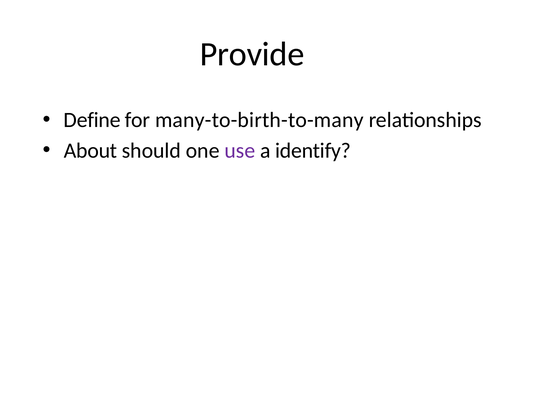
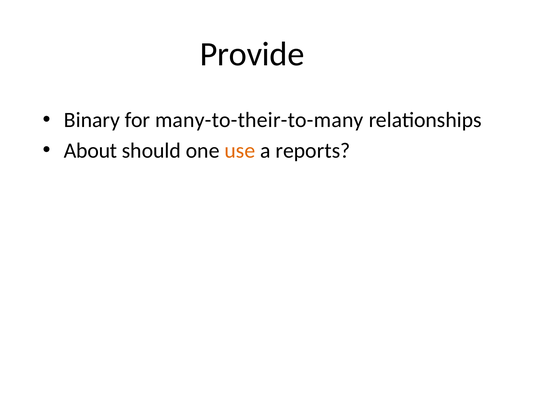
Define: Define -> Binary
many-to-birth-to-many: many-to-birth-to-many -> many-to-their-to-many
use colour: purple -> orange
identify: identify -> reports
